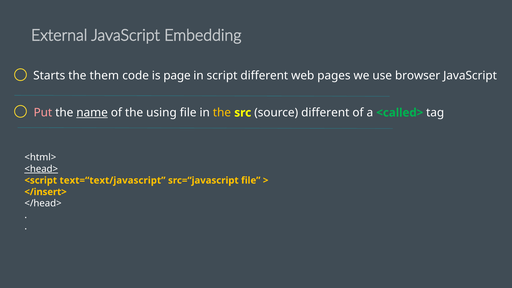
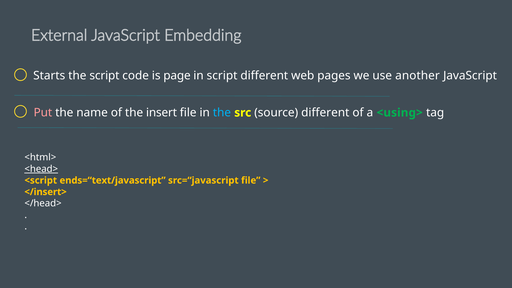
the them: them -> script
browser: browser -> another
name underline: present -> none
using: using -> insert
the at (222, 113) colour: yellow -> light blue
<called>: <called> -> <using>
text=“text/javascript: text=“text/javascript -> ends=“text/javascript
